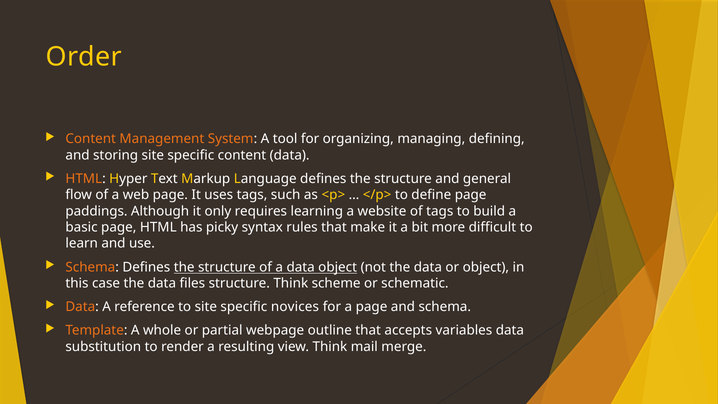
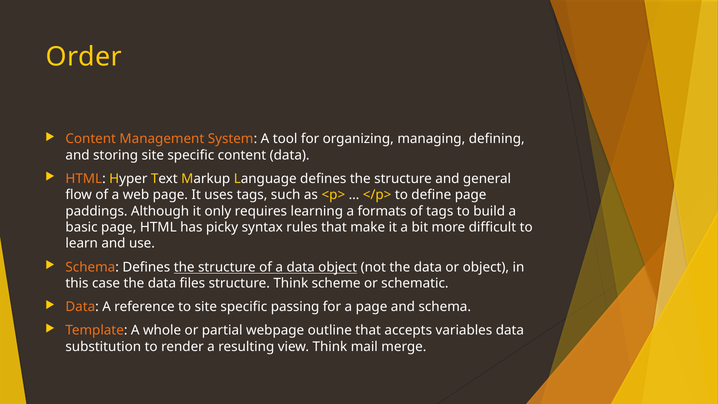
website: website -> formats
novices: novices -> passing
